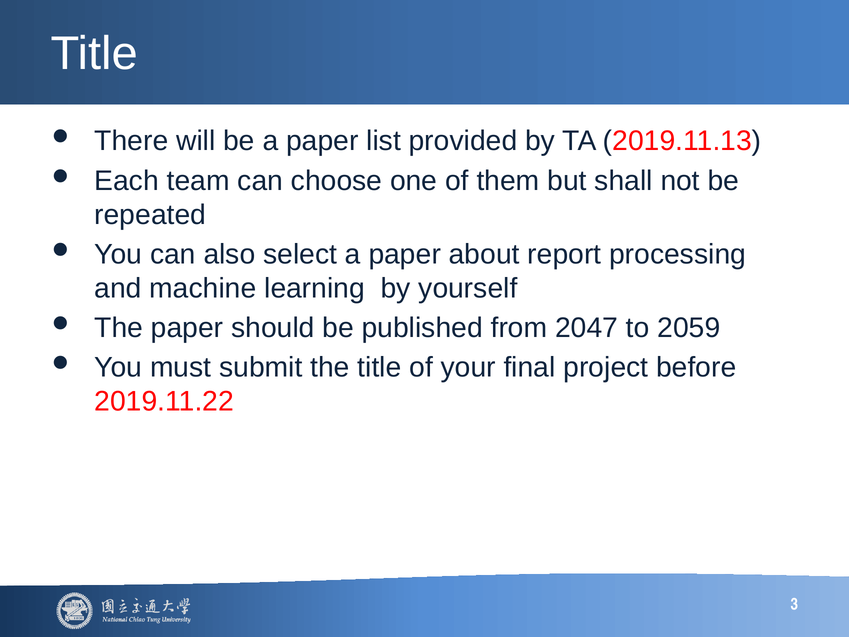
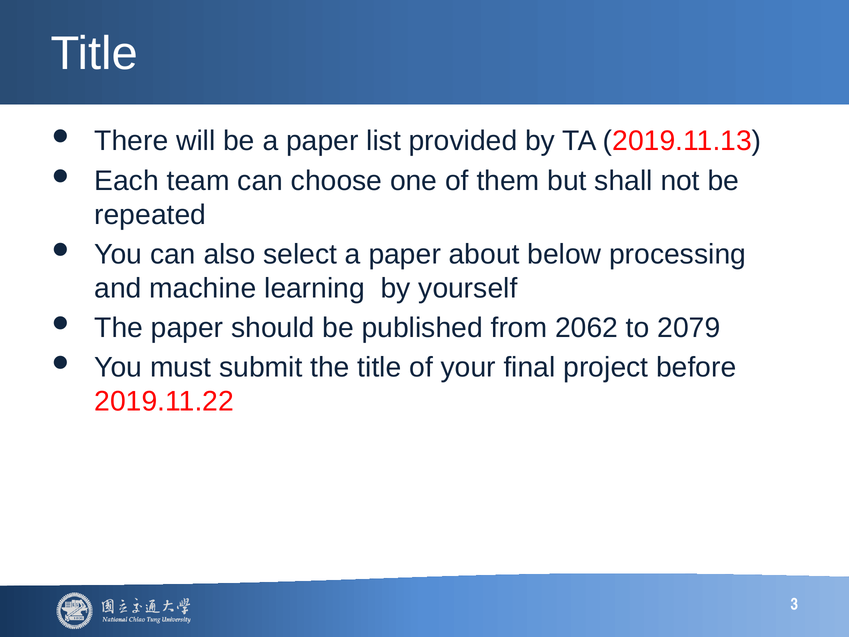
report: report -> below
2047: 2047 -> 2062
2059: 2059 -> 2079
